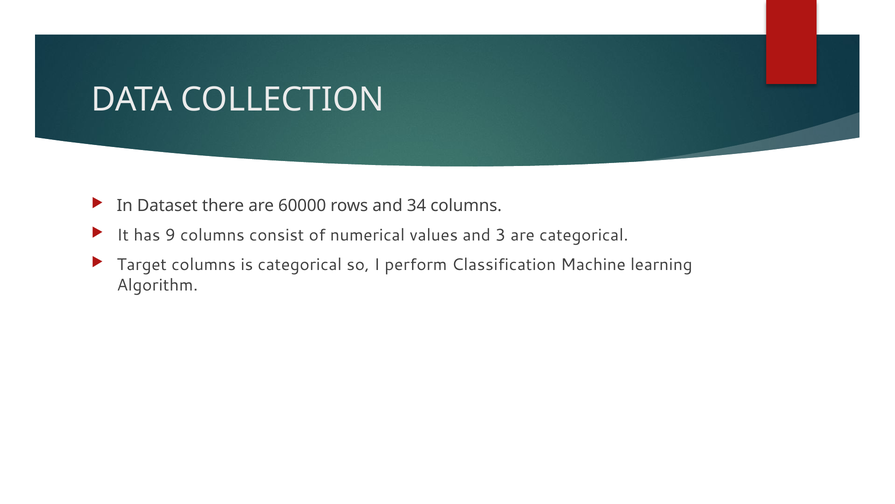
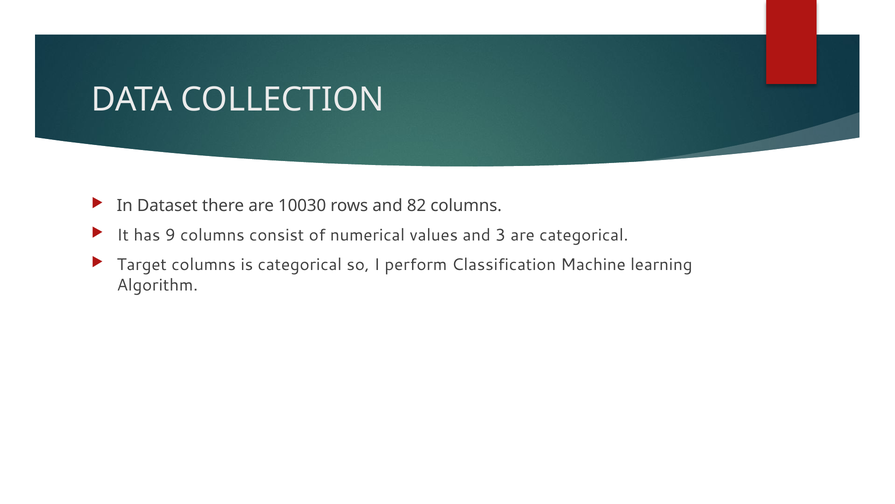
60000: 60000 -> 10030
34: 34 -> 82
